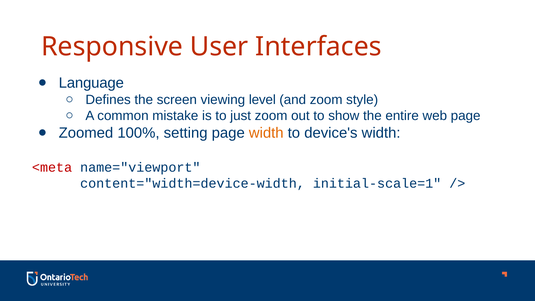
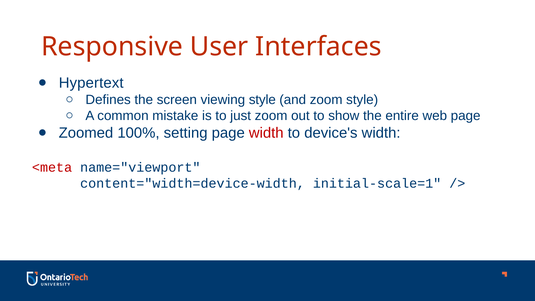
Language: Language -> Hypertext
viewing level: level -> style
width at (266, 133) colour: orange -> red
